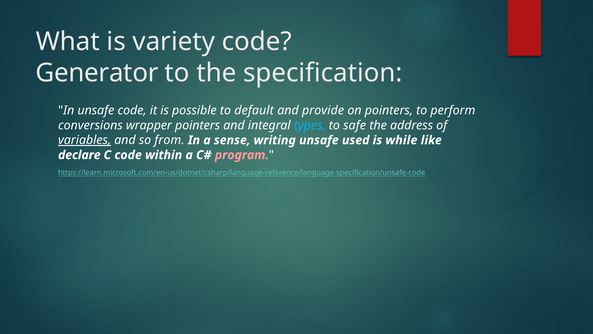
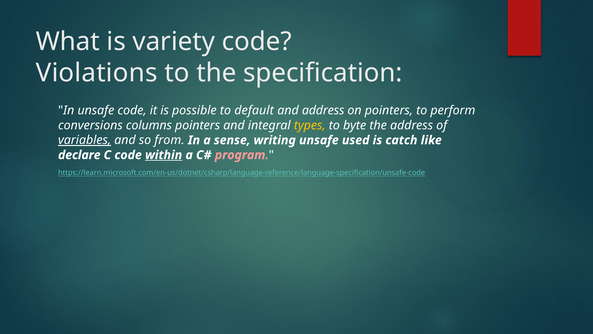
Generator: Generator -> Violations
and provide: provide -> address
wrapper: wrapper -> columns
types colour: light blue -> yellow
safe: safe -> byte
while: while -> catch
within underline: none -> present
